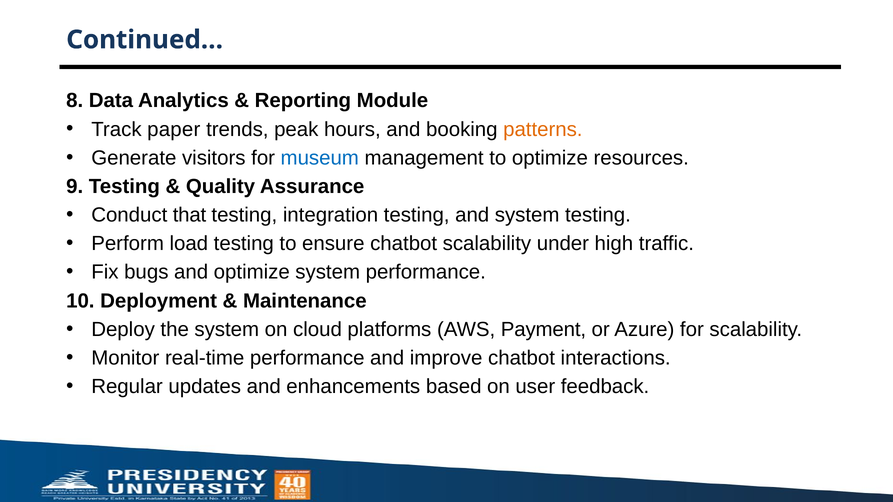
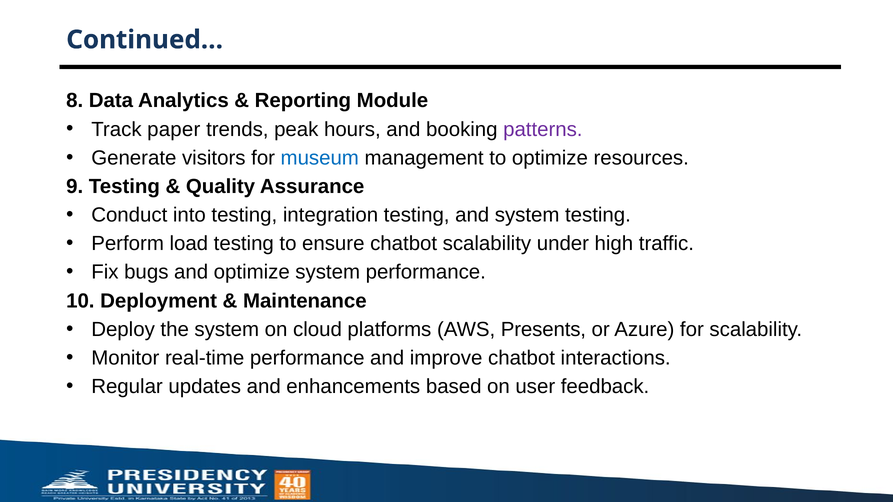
patterns colour: orange -> purple
that: that -> into
Payment: Payment -> Presents
